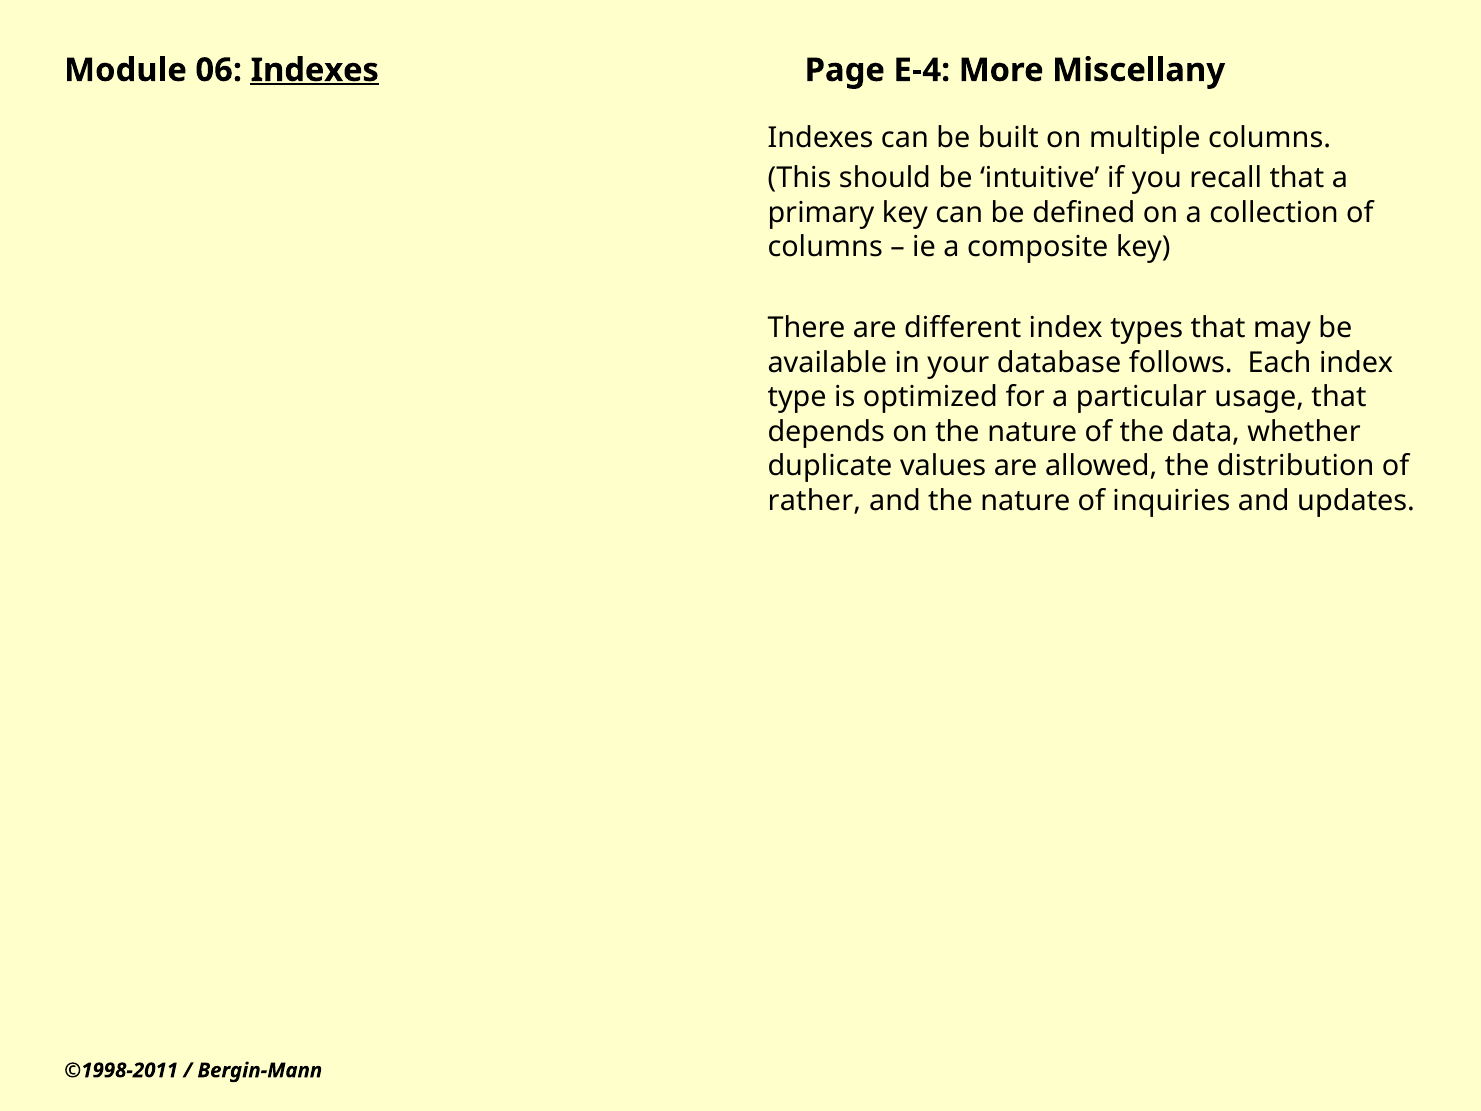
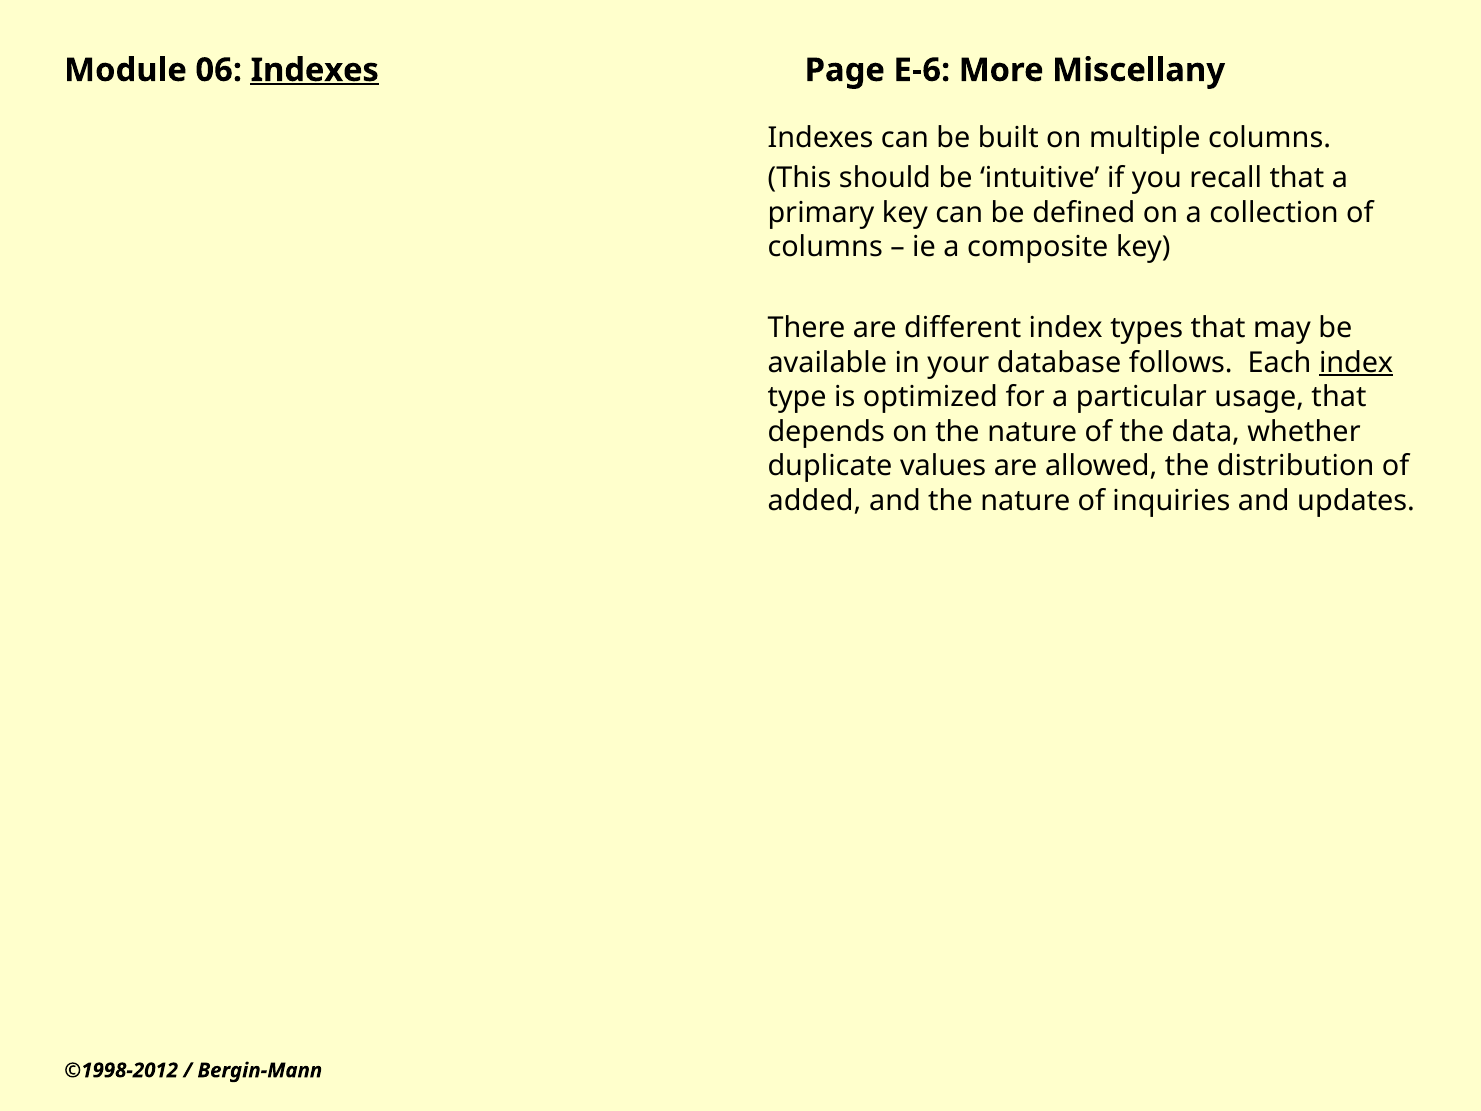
E-4: E-4 -> E-6
index at (1356, 363) underline: none -> present
rather: rather -> added
©1998-2011: ©1998-2011 -> ©1998-2012
